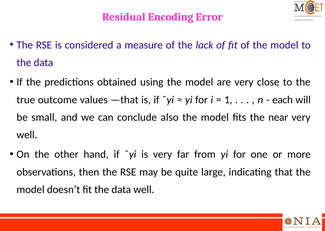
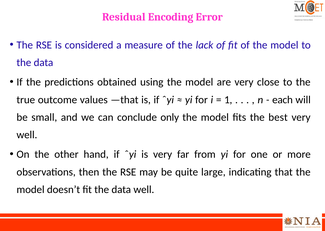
also: also -> only
near: near -> best
